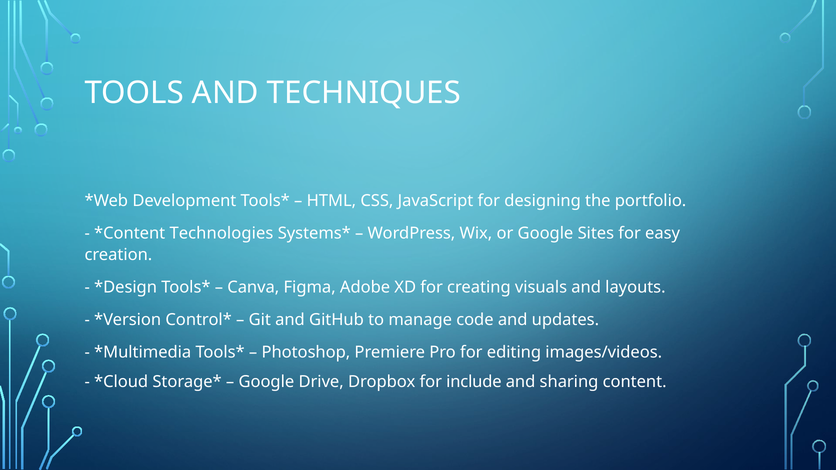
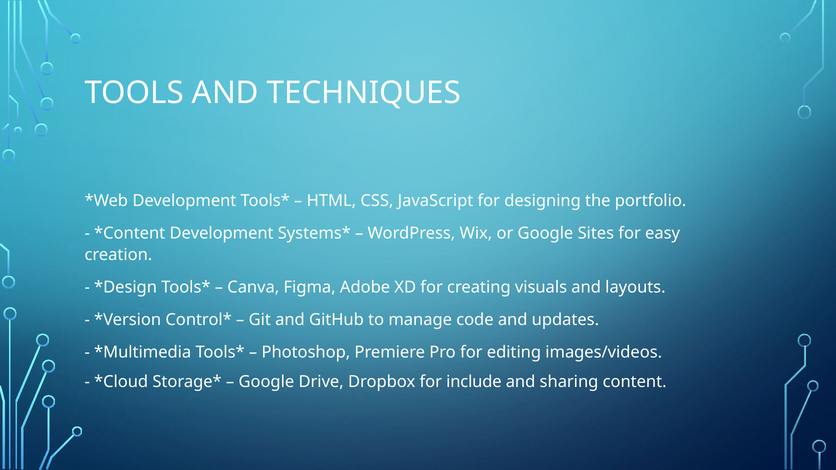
Technologies at (221, 234): Technologies -> Development
